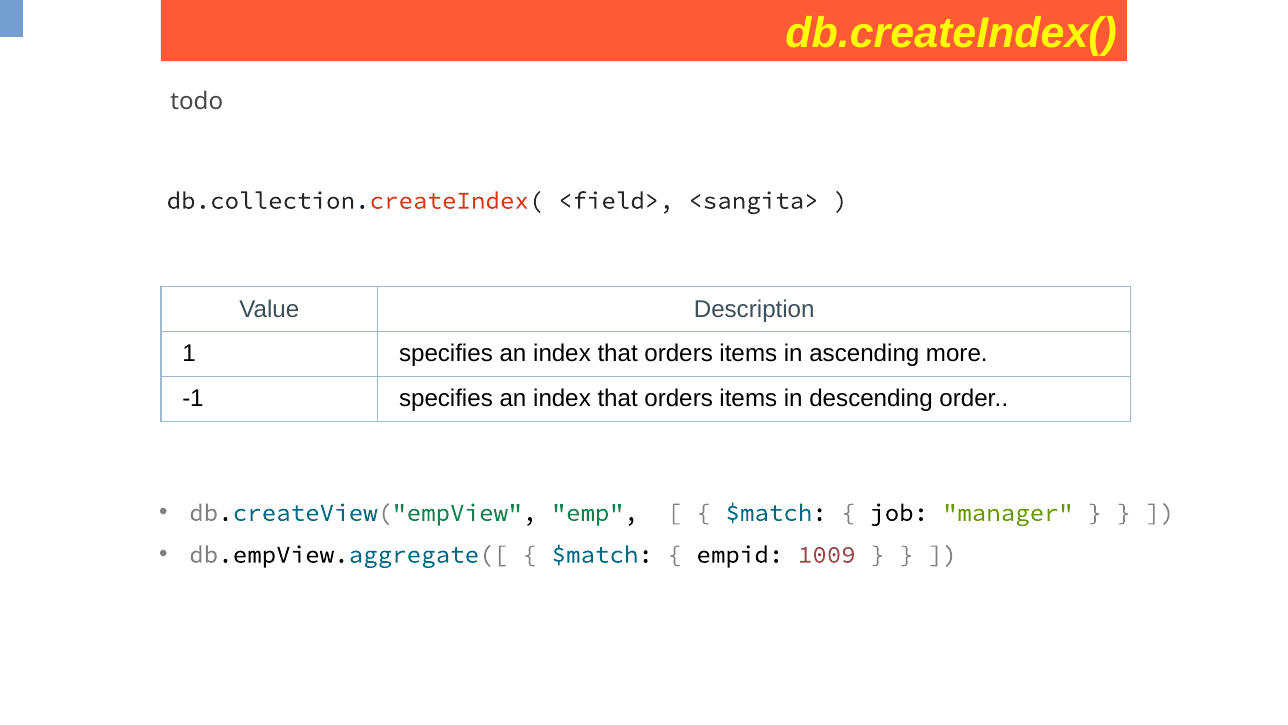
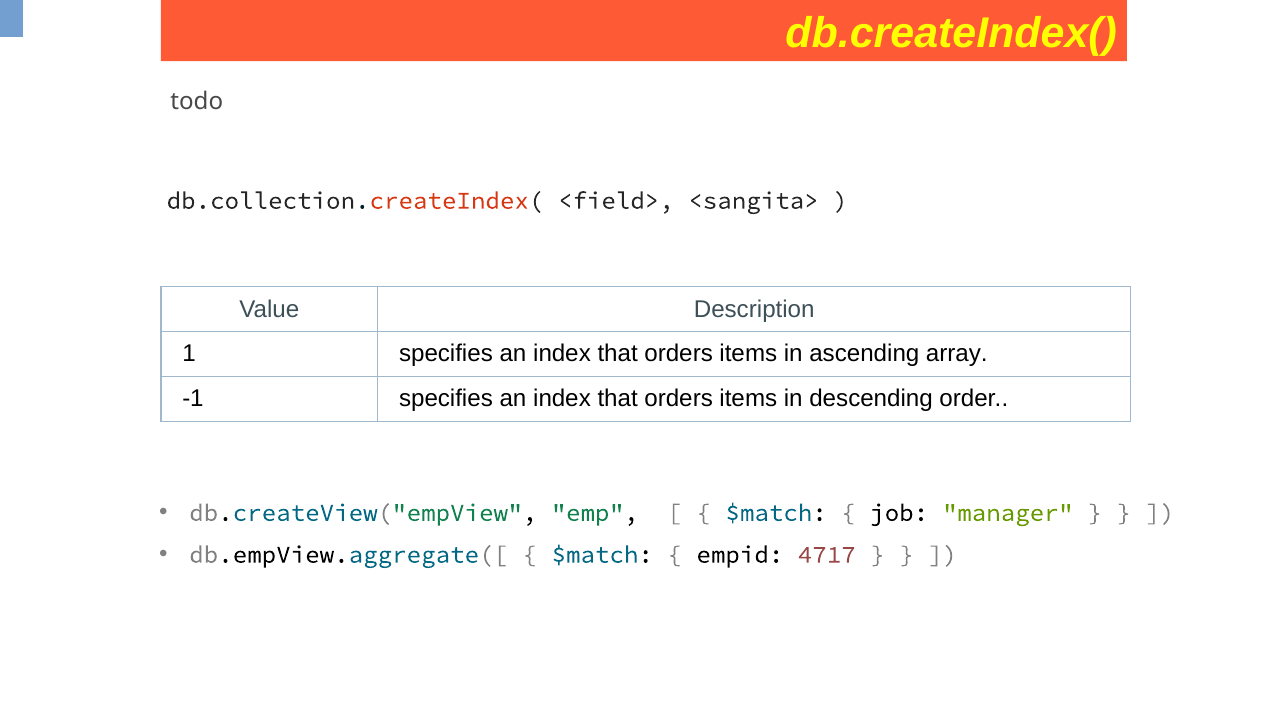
more: more -> array
1009: 1009 -> 4717
